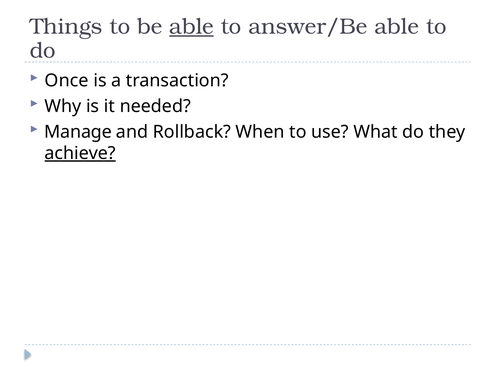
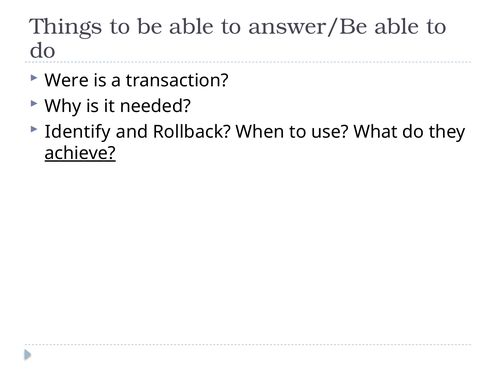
able at (192, 27) underline: present -> none
Once: Once -> Were
Manage: Manage -> Identify
